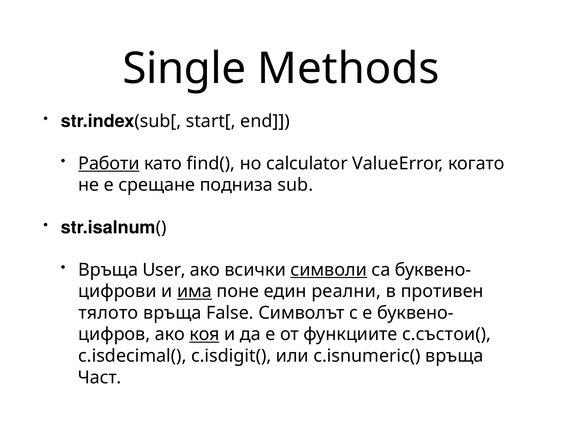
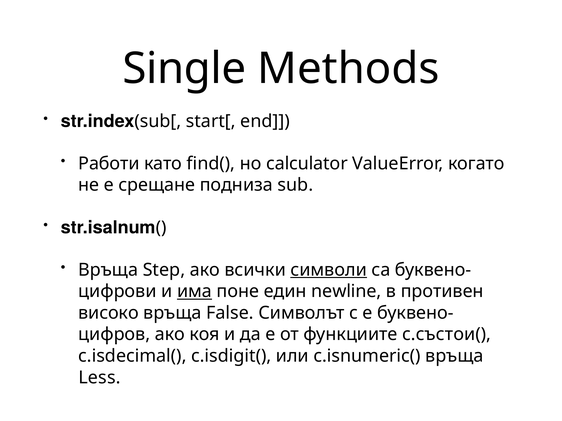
Работи underline: present -> none
User: User -> Step
реални: реални -> newline
тялото: тялото -> високо
коя underline: present -> none
Част: Част -> Less
